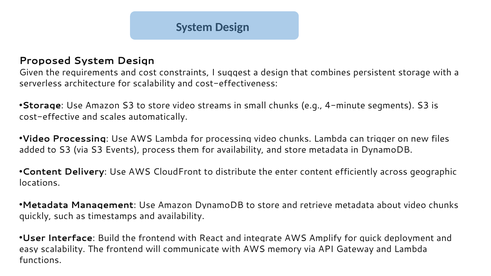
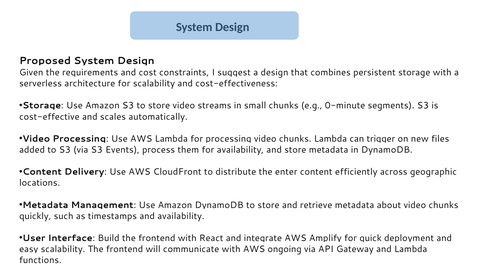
4-minute: 4-minute -> 0-minute
memory: memory -> ongoing
